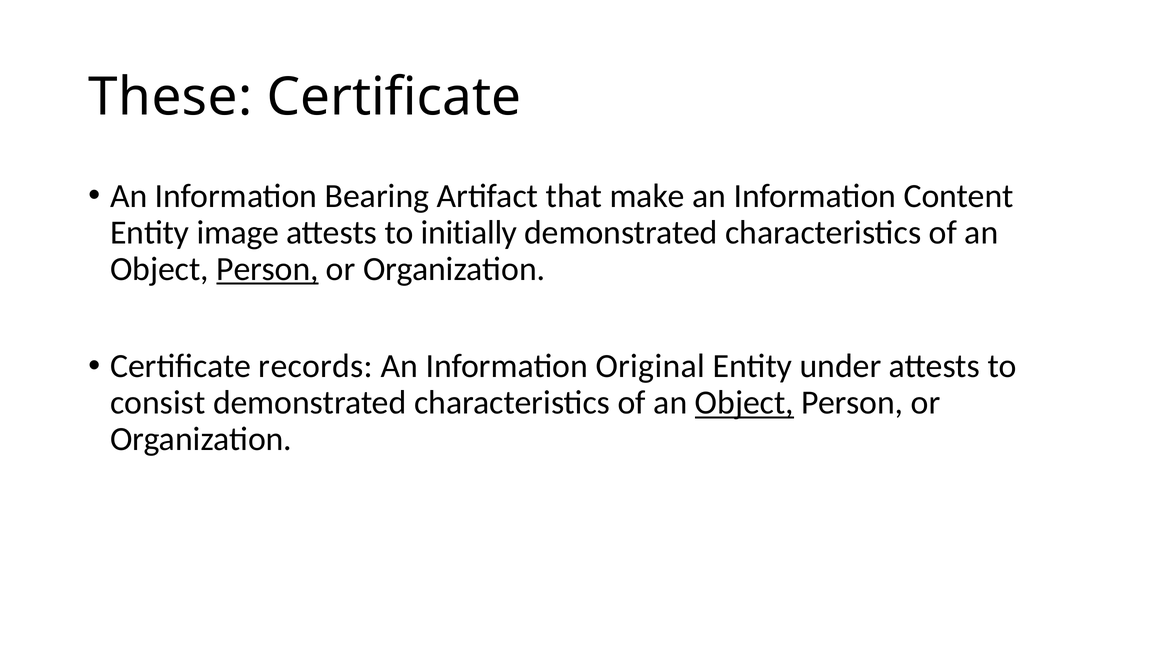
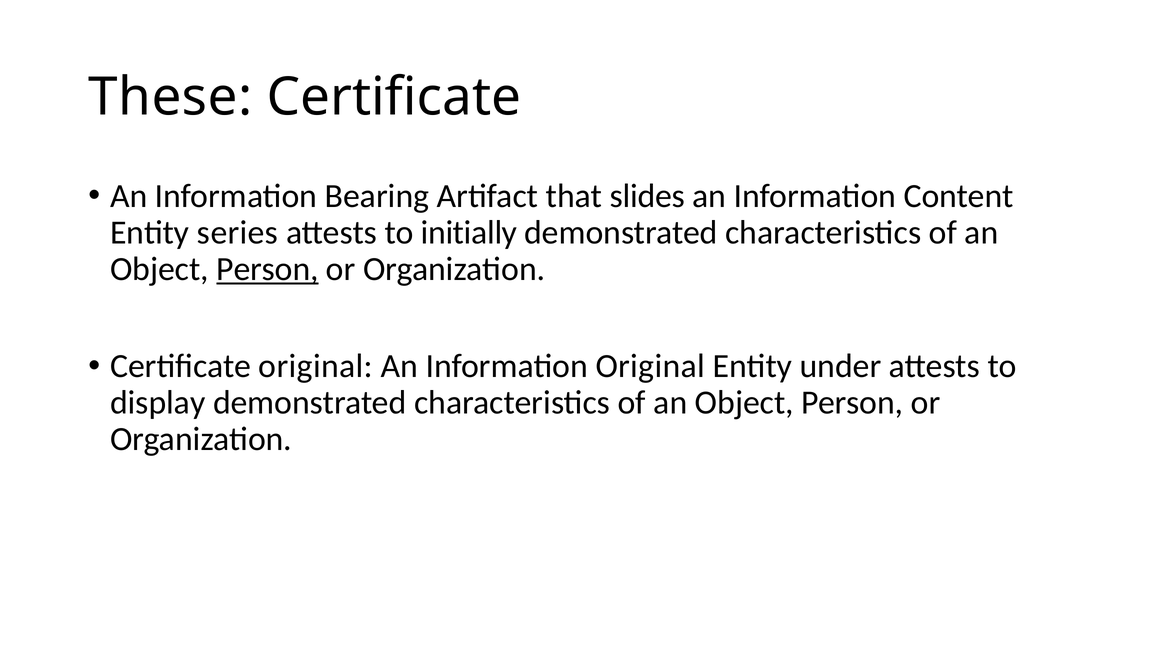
make: make -> slides
image: image -> series
Certificate records: records -> original
consist: consist -> display
Object at (744, 403) underline: present -> none
